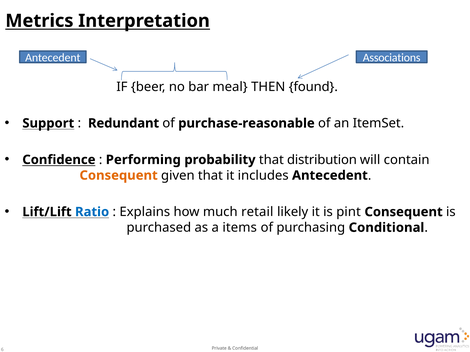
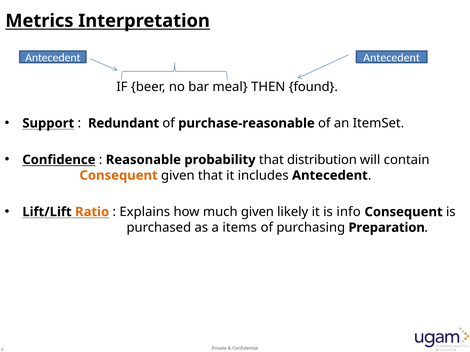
Antecedent Associations: Associations -> Antecedent
Performing: Performing -> Reasonable
Ratio colour: blue -> orange
much retail: retail -> given
pint: pint -> info
Conditional: Conditional -> Preparation
